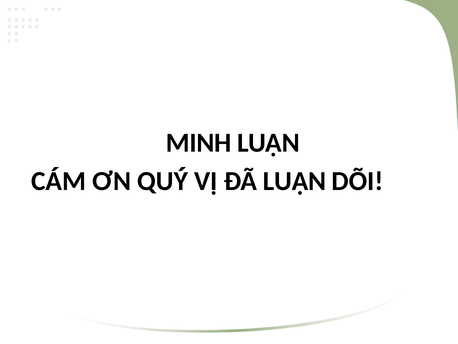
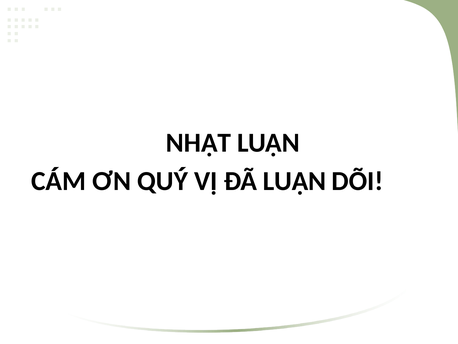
MINH: MINH -> NHẬT
